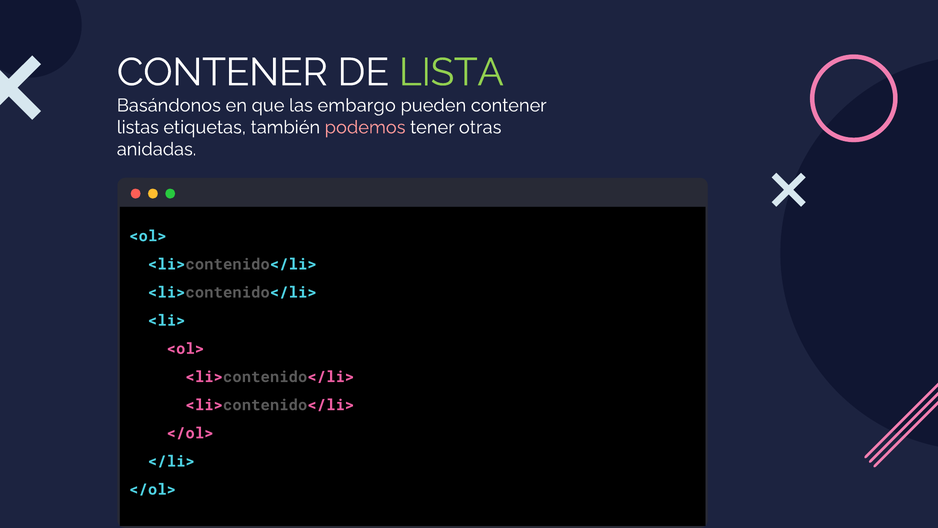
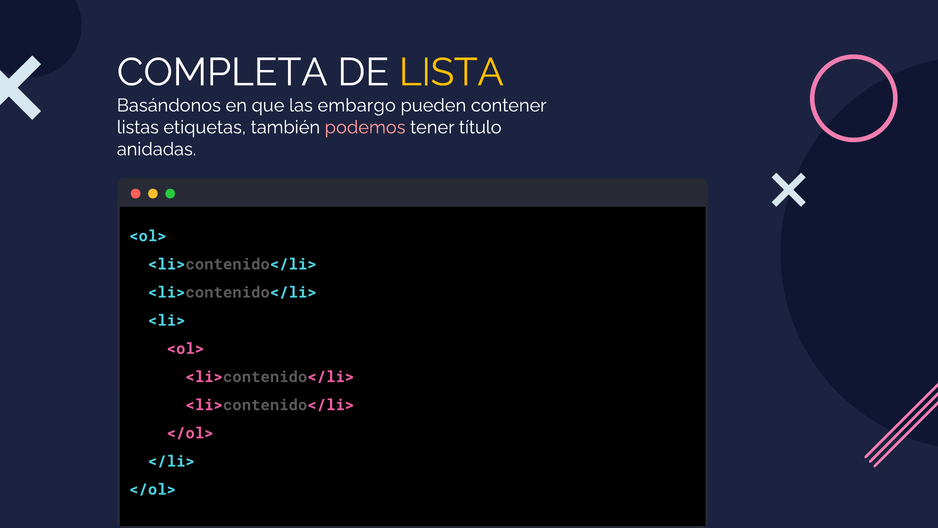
CONTENER at (222, 72): CONTENER -> COMPLETA
LISTA colour: light green -> yellow
otras: otras -> título
